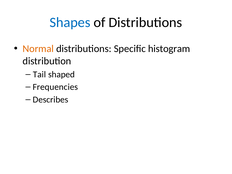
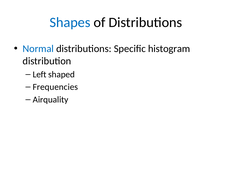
Normal colour: orange -> blue
Tail: Tail -> Left
Describes: Describes -> Airquality
